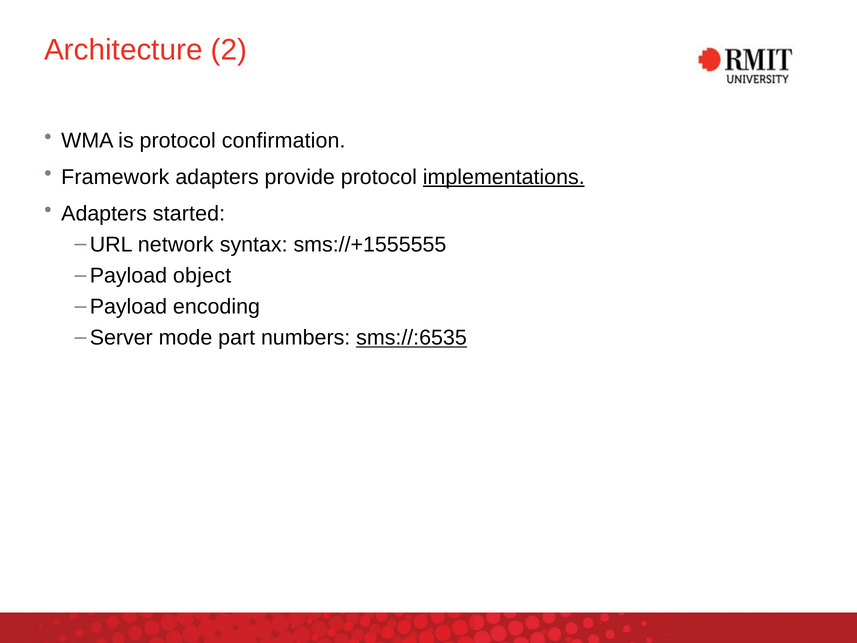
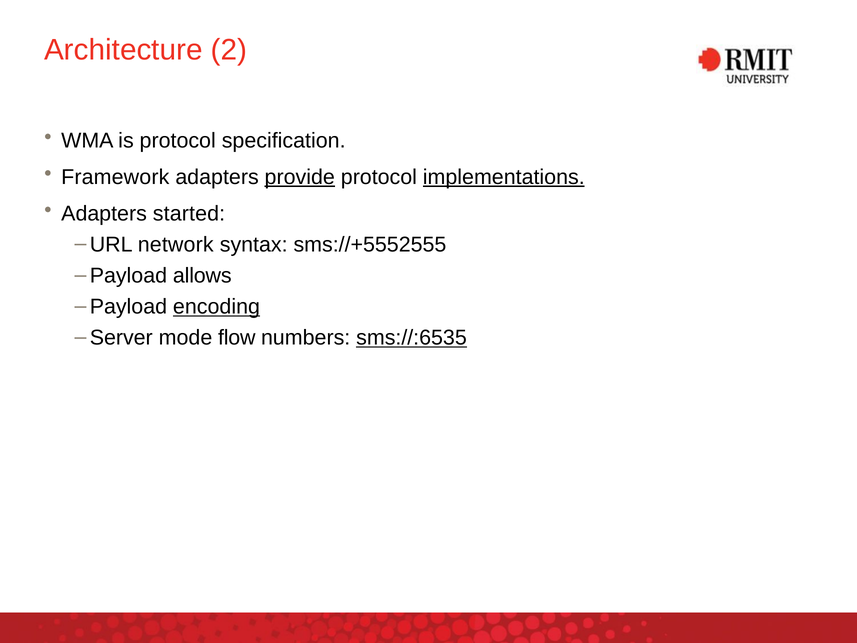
confirmation: confirmation -> specification
provide underline: none -> present
sms://+1555555: sms://+1555555 -> sms://+5552555
object: object -> allows
encoding underline: none -> present
part: part -> flow
